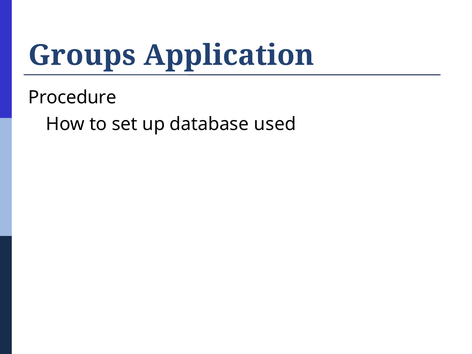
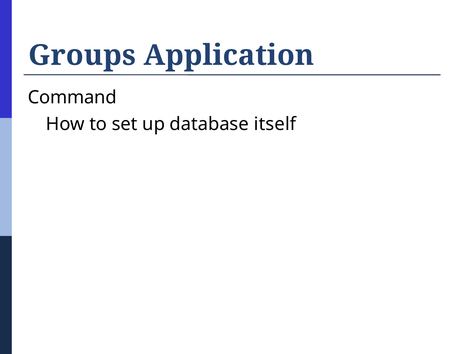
Procedure: Procedure -> Command
used: used -> itself
